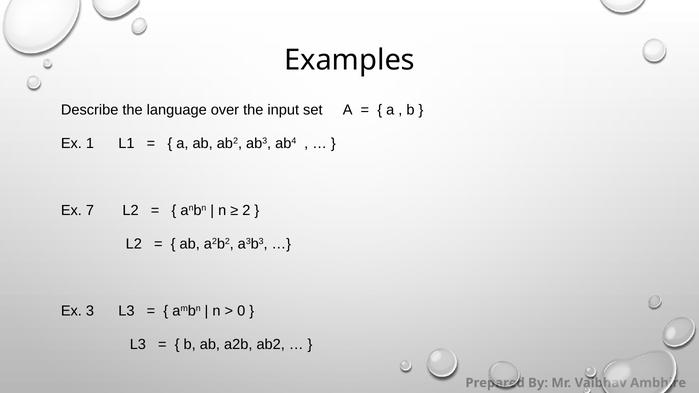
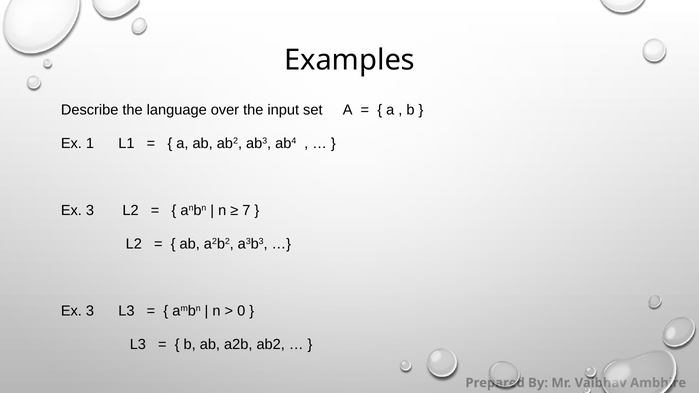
7 at (90, 211): 7 -> 3
2: 2 -> 7
